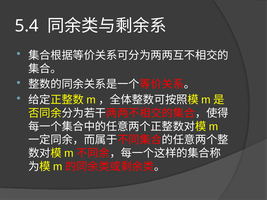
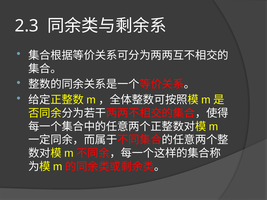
5.4: 5.4 -> 2.3
